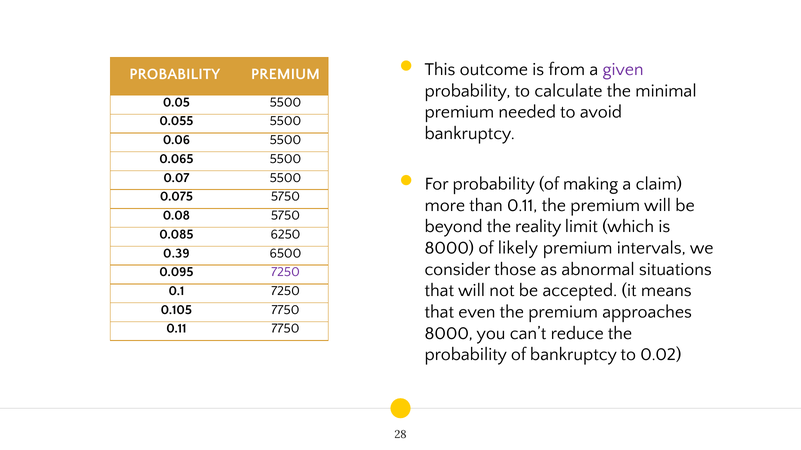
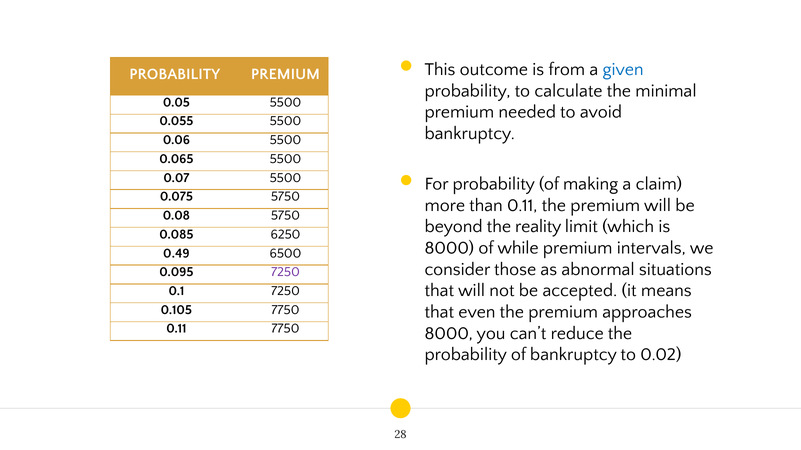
given colour: purple -> blue
likely: likely -> while
0.39: 0.39 -> 0.49
